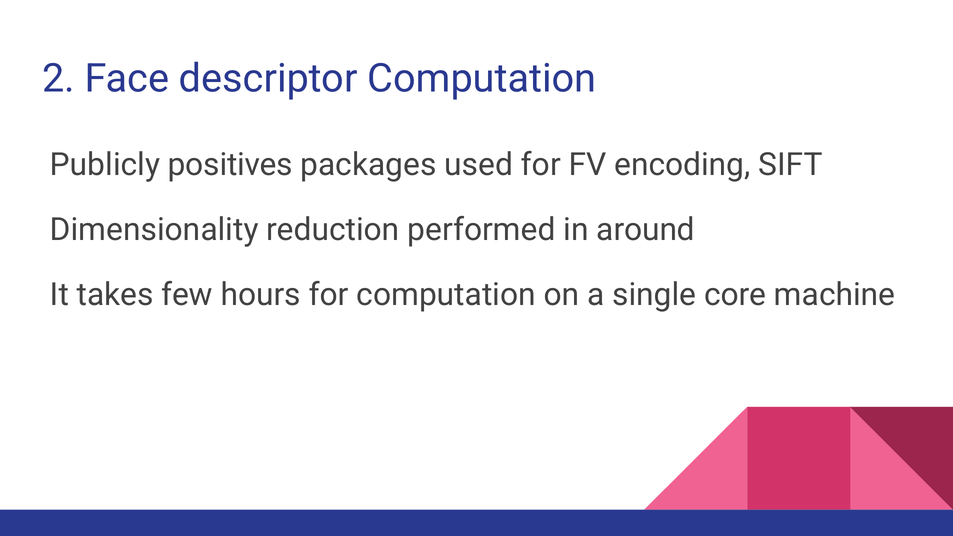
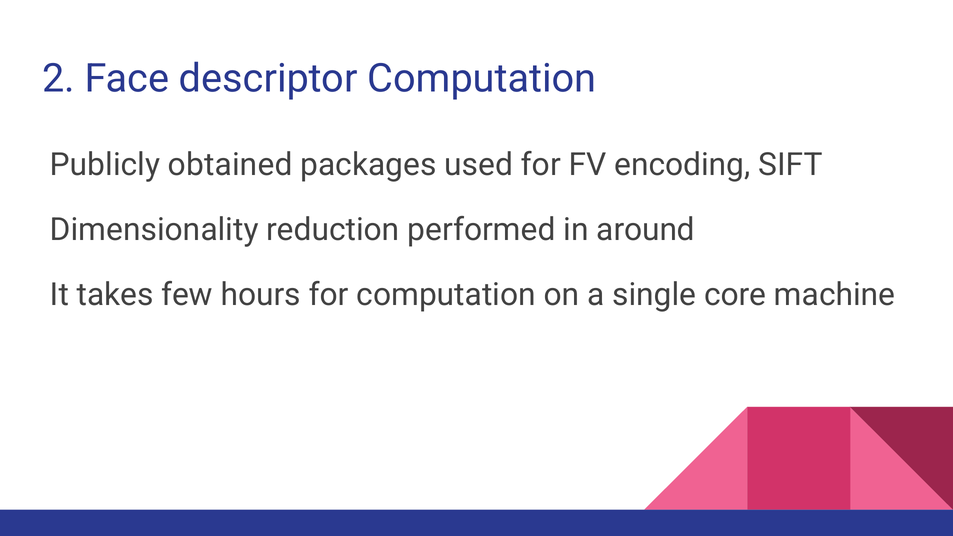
positives: positives -> obtained
